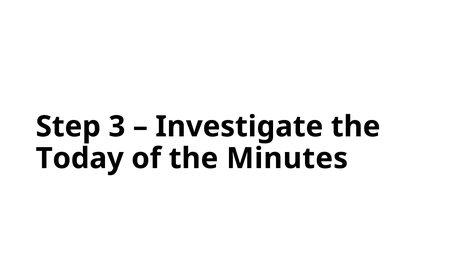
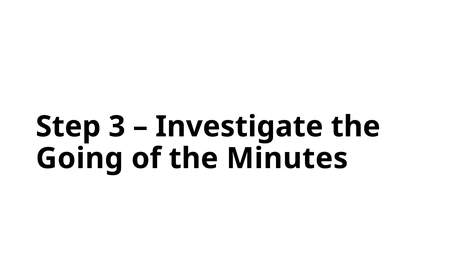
Today: Today -> Going
